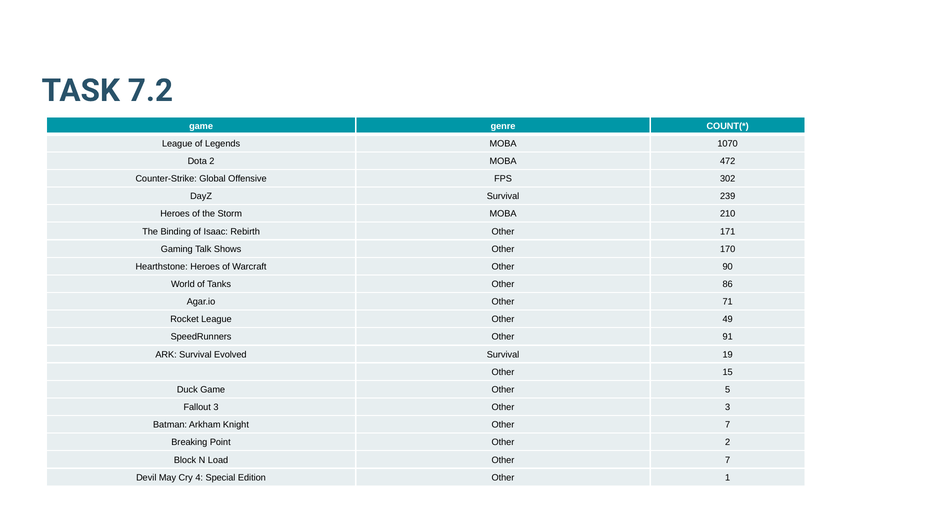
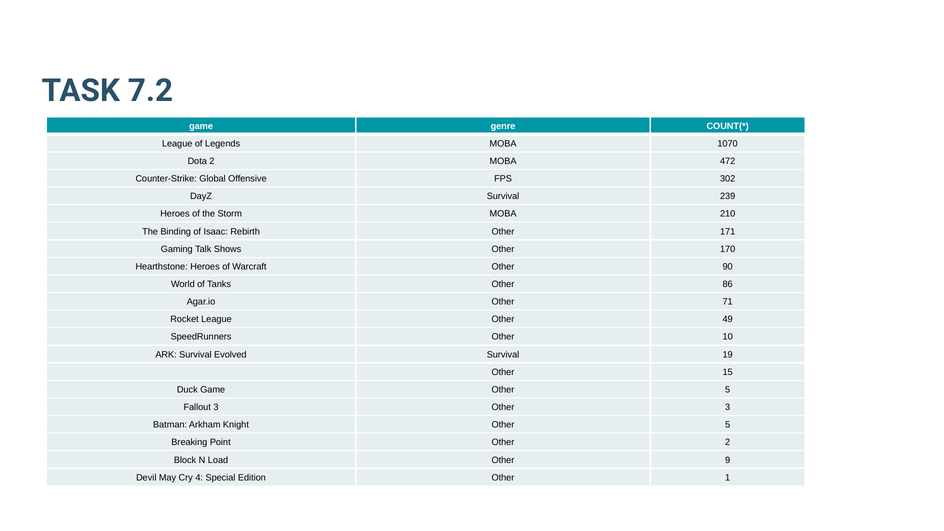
91: 91 -> 10
Knight Other 7: 7 -> 5
Load Other 7: 7 -> 9
